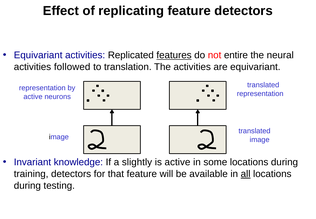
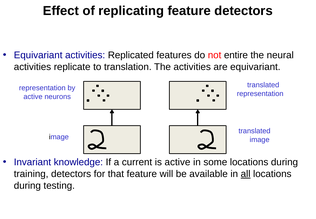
features underline: present -> none
followed: followed -> replicate
slightly: slightly -> current
